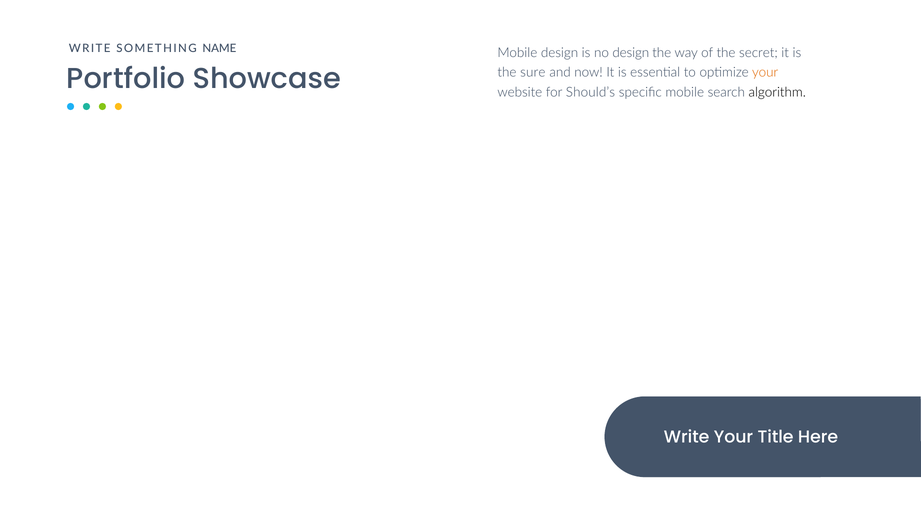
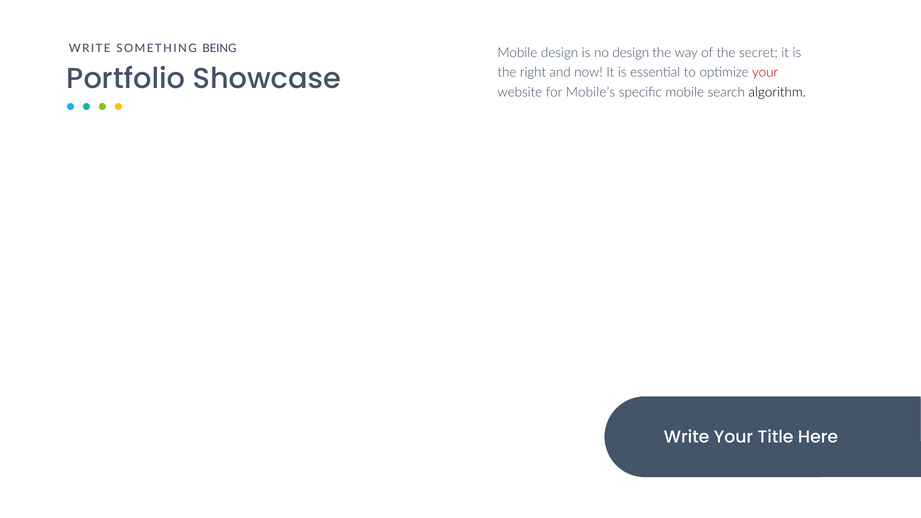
NAME: NAME -> BEING
sure: sure -> right
your at (765, 73) colour: orange -> red
Should’s: Should’s -> Mobile’s
